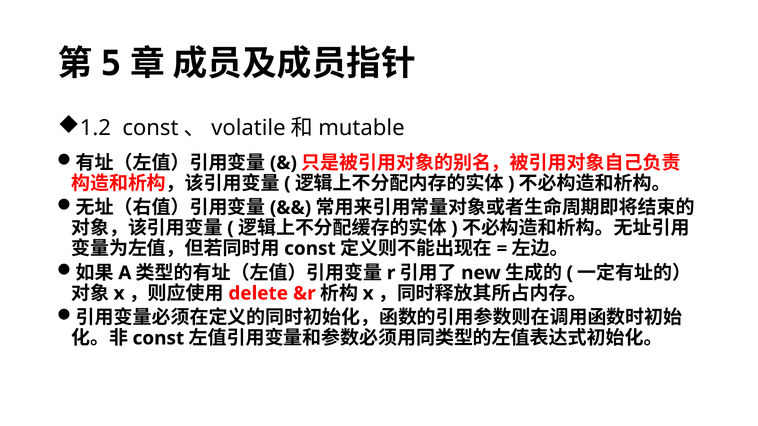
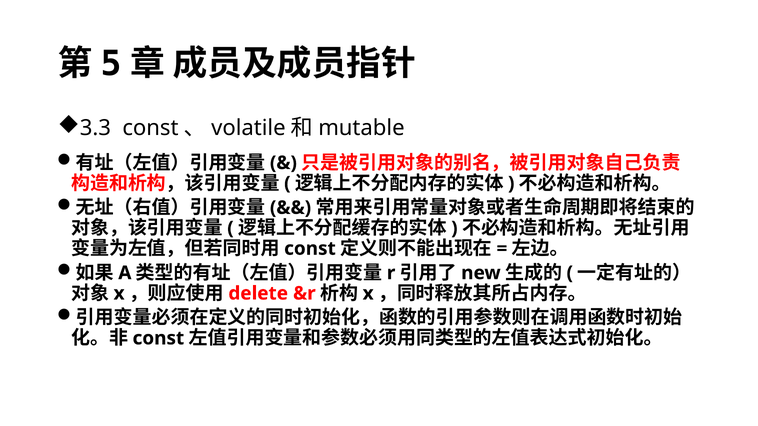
1.2: 1.2 -> 3.3
